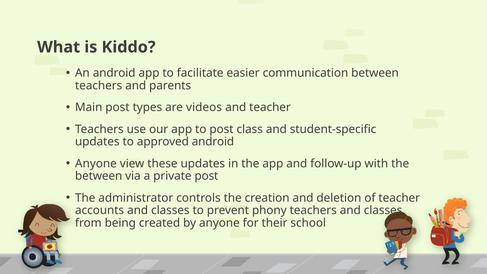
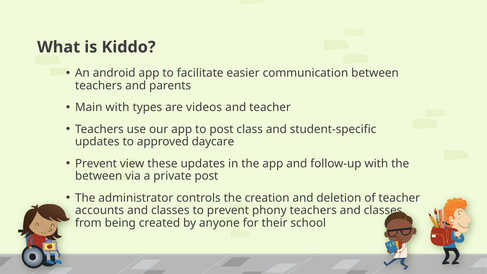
Main post: post -> with
approved android: android -> daycare
Anyone at (96, 163): Anyone -> Prevent
